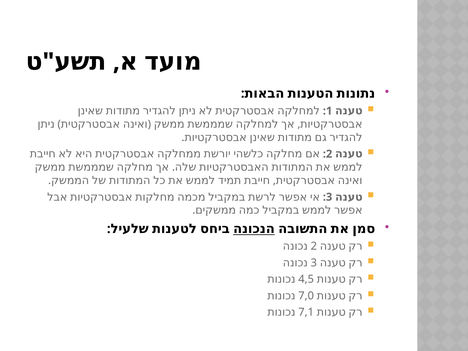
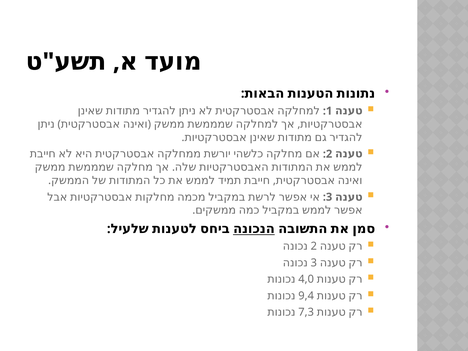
4,5: 4,5 -> 4,0
7,0: 7,0 -> 9,4
7,1: 7,1 -> 7,3
